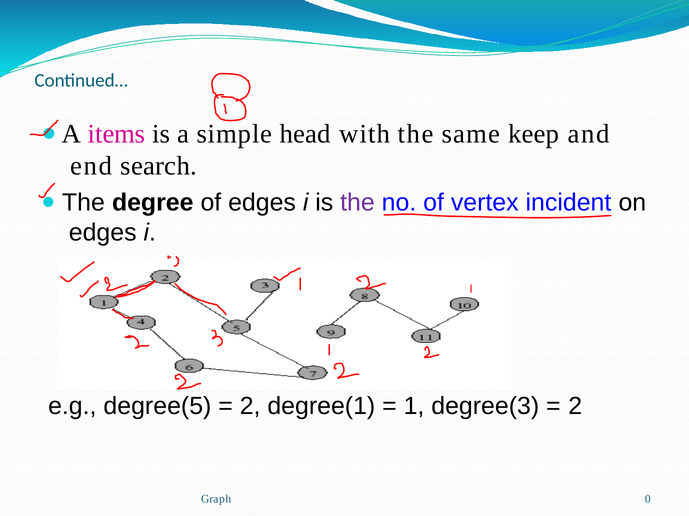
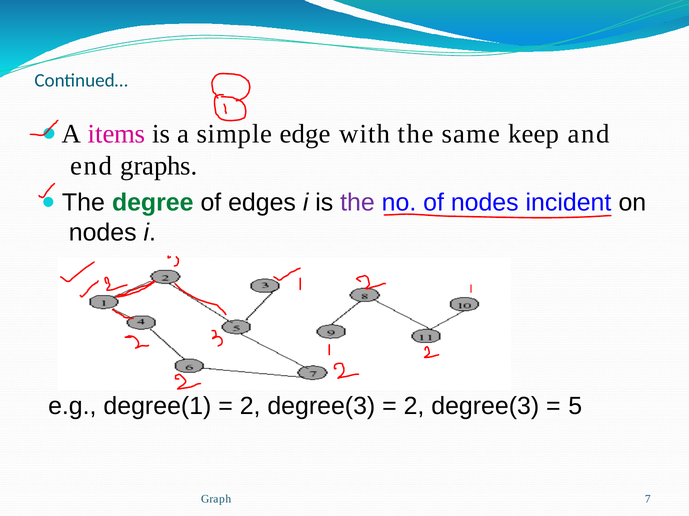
head: head -> edge
search: search -> graphs
degree colour: black -> green
of vertex: vertex -> nodes
edges at (103, 233): edges -> nodes
degree(5: degree(5 -> degree(1
degree(1 at (321, 406): degree(1 -> degree(3
1 at (414, 406): 1 -> 2
2 at (575, 406): 2 -> 5
0: 0 -> 7
